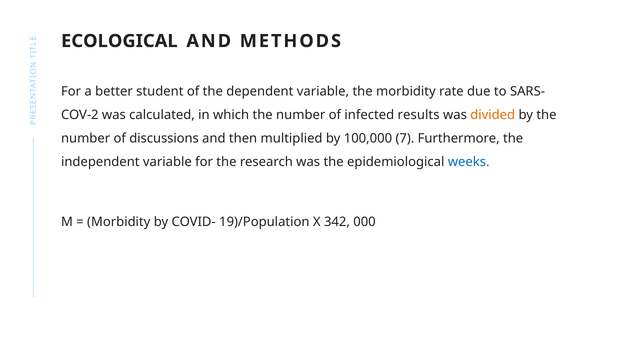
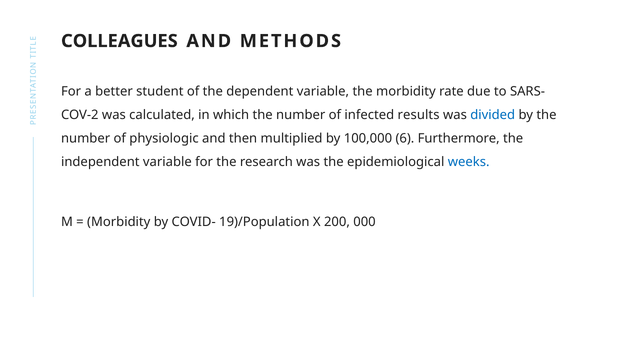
ECOLOGICAL: ECOLOGICAL -> COLLEAGUES
divided colour: orange -> blue
discussions: discussions -> physiologic
7: 7 -> 6
342: 342 -> 200
